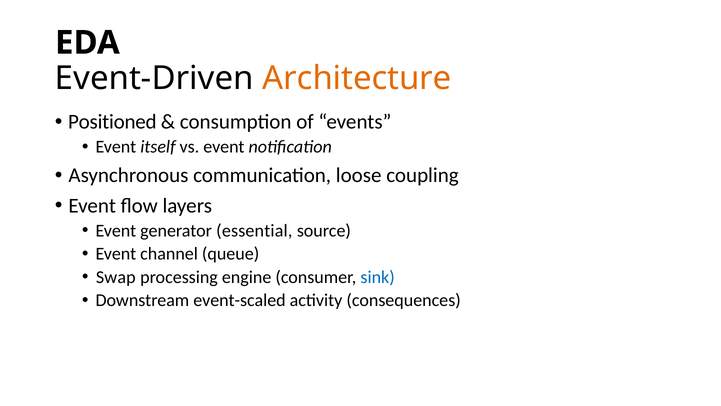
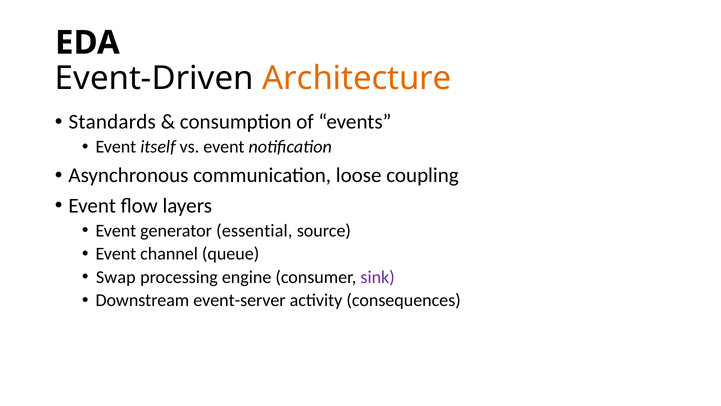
Positioned: Positioned -> Standards
sink colour: blue -> purple
event-scaled: event-scaled -> event-server
